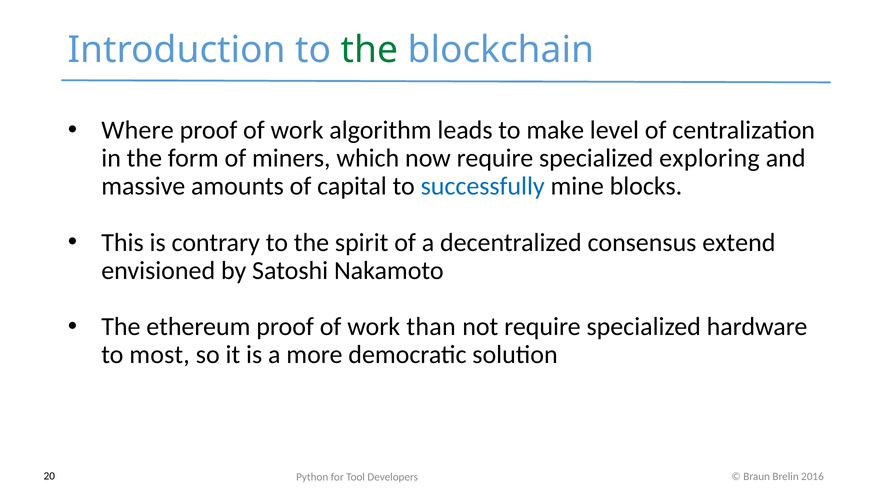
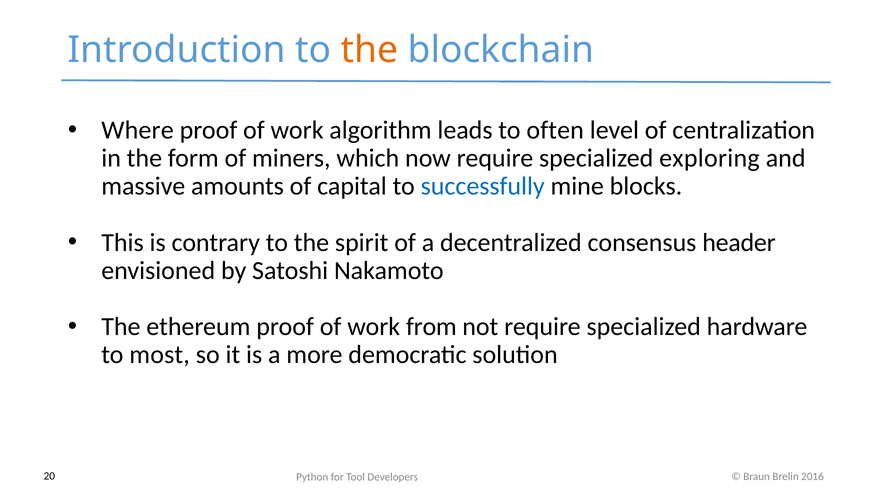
the at (369, 50) colour: green -> orange
make: make -> often
extend: extend -> header
than: than -> from
